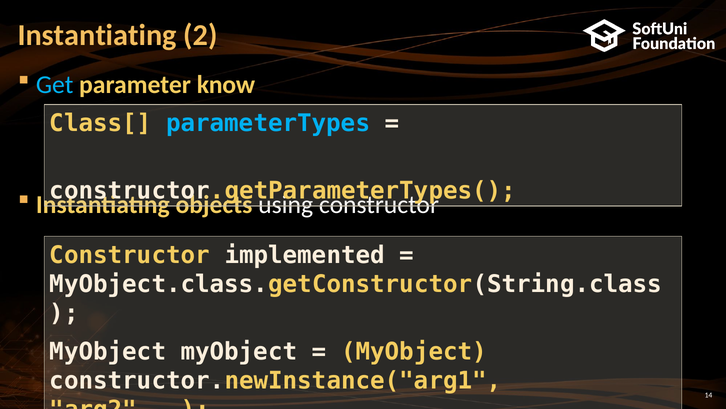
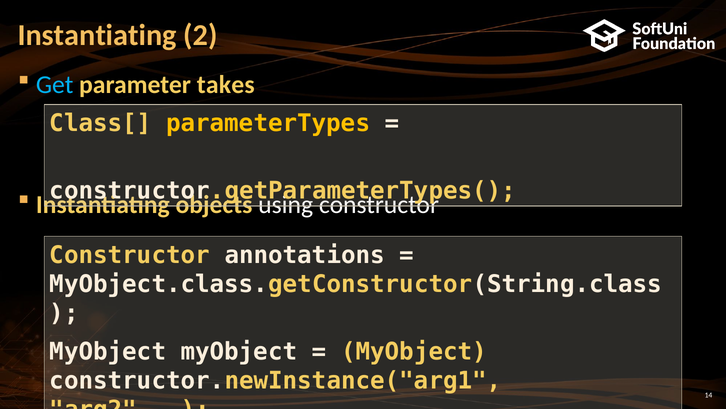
know: know -> takes
parameterTypes colour: light blue -> yellow
implemented: implemented -> annotations
